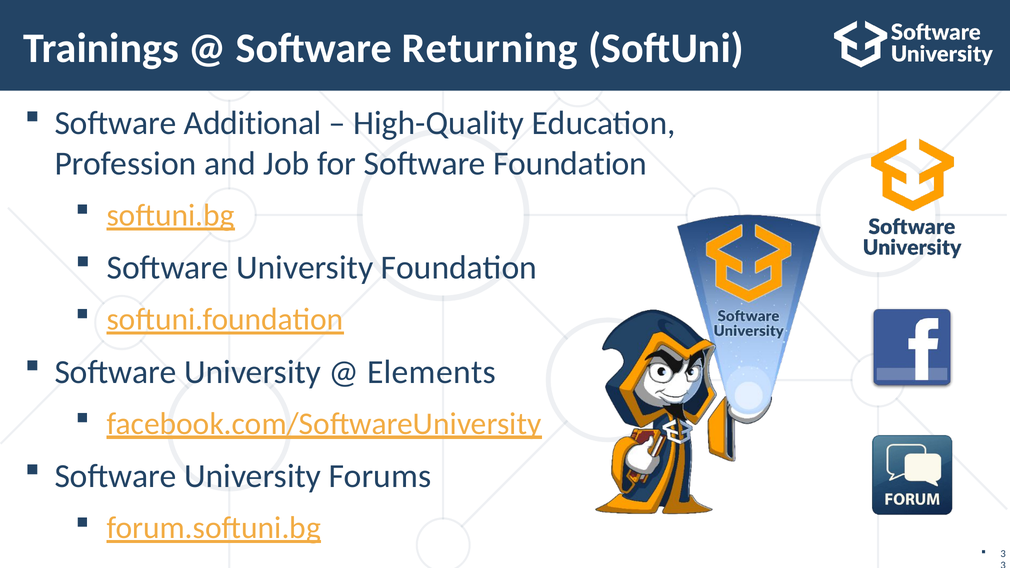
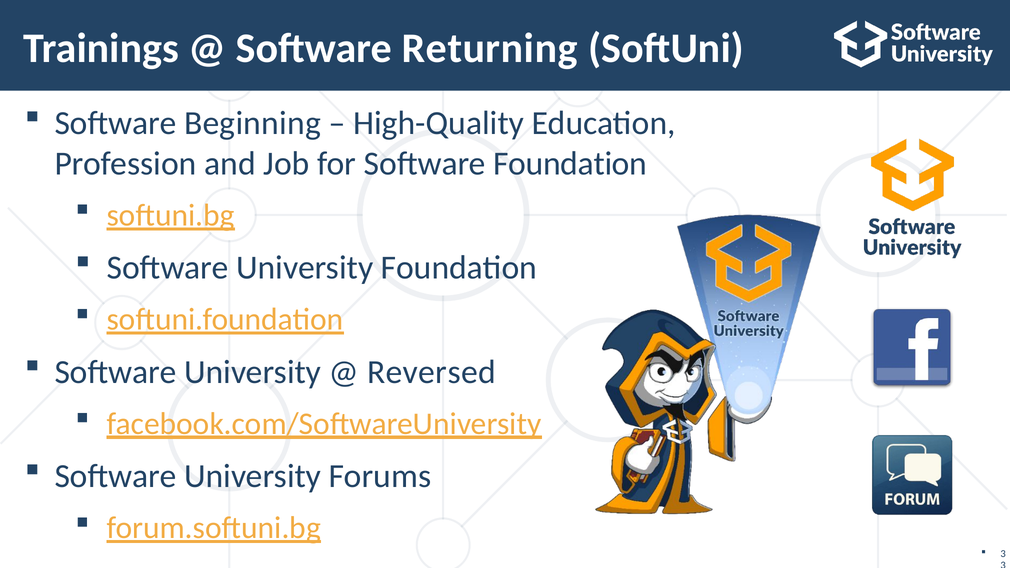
Additional: Additional -> Beginning
Elements: Elements -> Reversed
